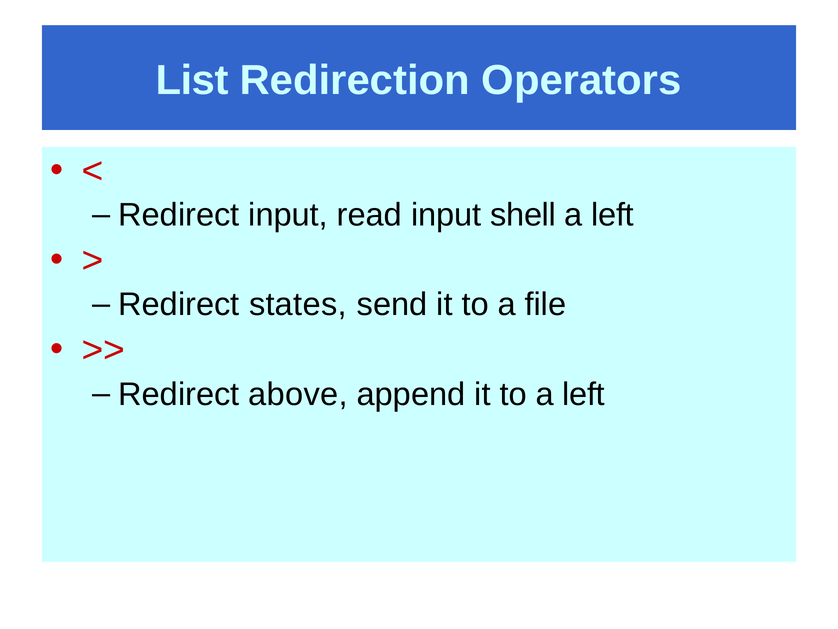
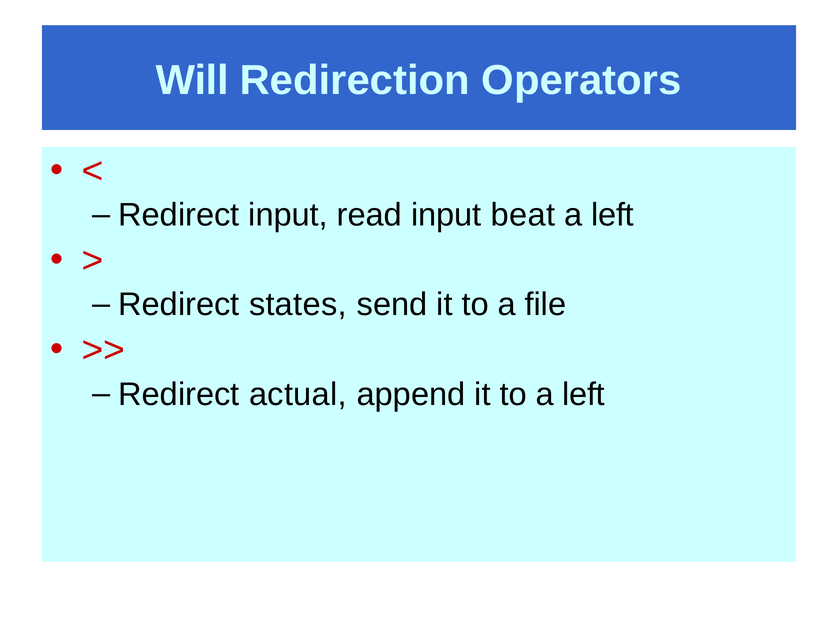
List: List -> Will
shell: shell -> beat
above: above -> actual
